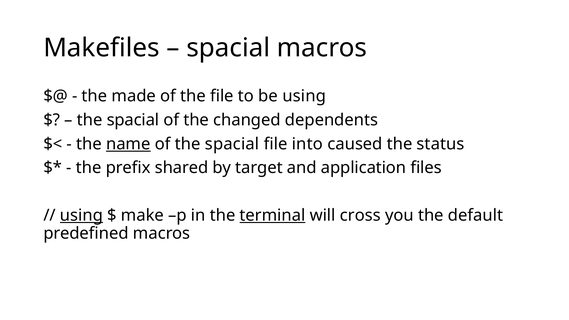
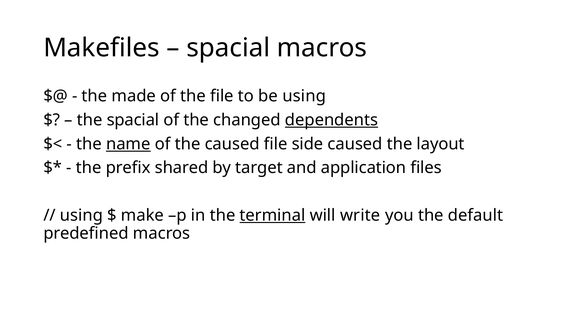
dependents underline: none -> present
of the spacial: spacial -> caused
into: into -> side
status: status -> layout
using at (81, 215) underline: present -> none
cross: cross -> write
